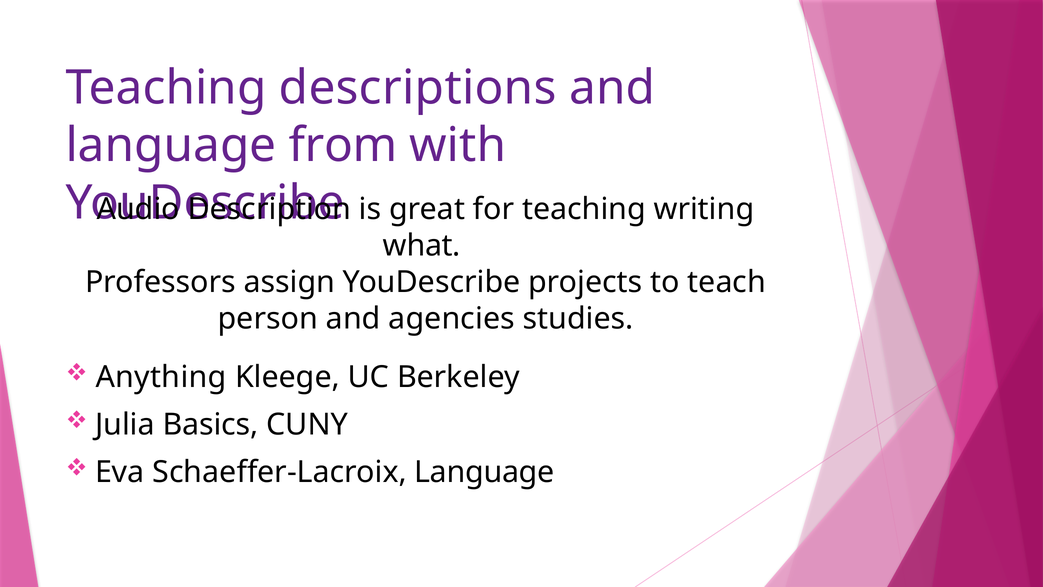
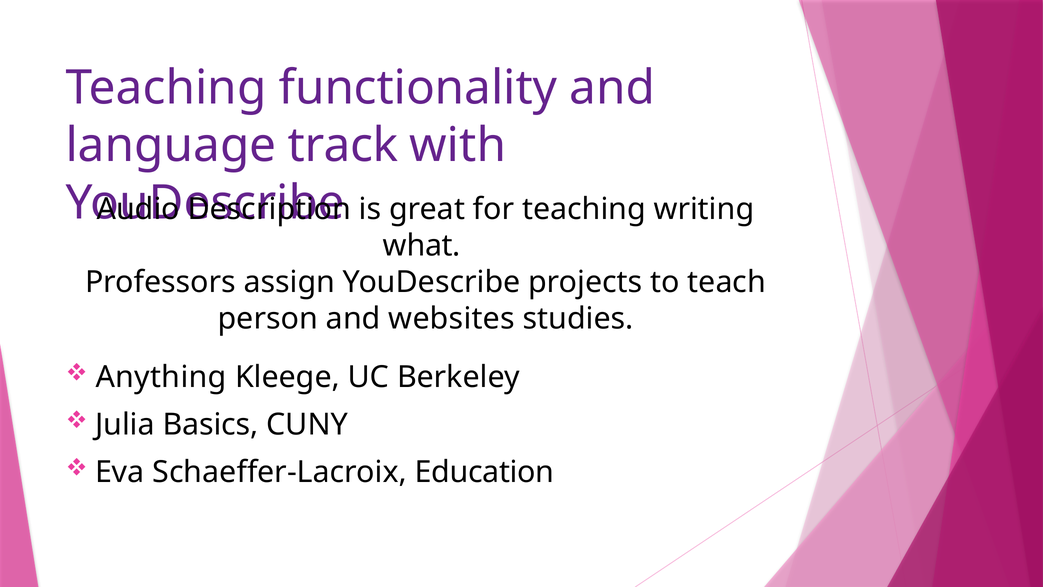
descriptions: descriptions -> functionality
from: from -> track
agencies: agencies -> websites
Schaeffer-Lacroix Language: Language -> Education
